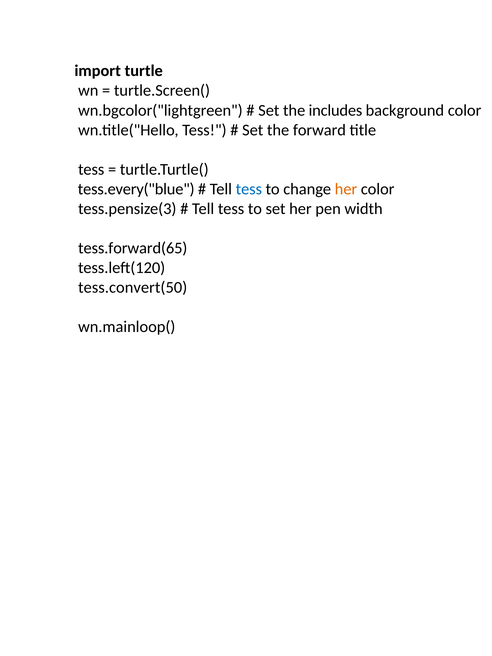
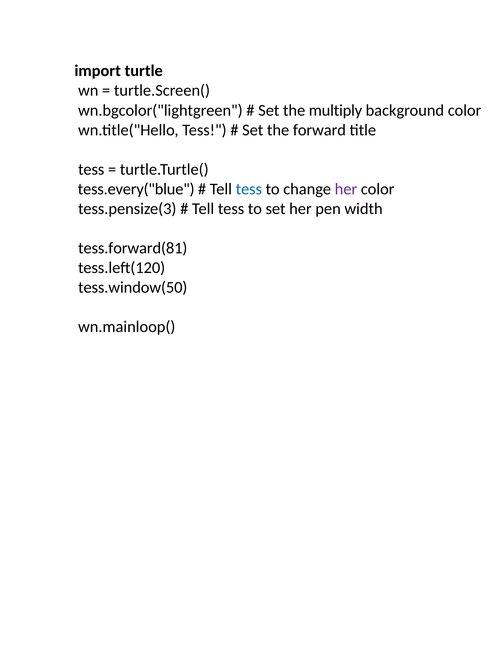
includes: includes -> multiply
her at (346, 189) colour: orange -> purple
tess.forward(65: tess.forward(65 -> tess.forward(81
tess.convert(50: tess.convert(50 -> tess.window(50
